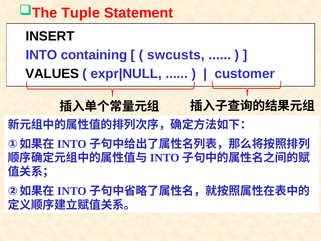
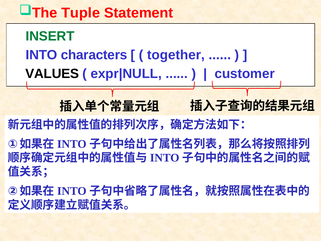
INSERT colour: black -> green
containing: containing -> characters
swcusts: swcusts -> together
